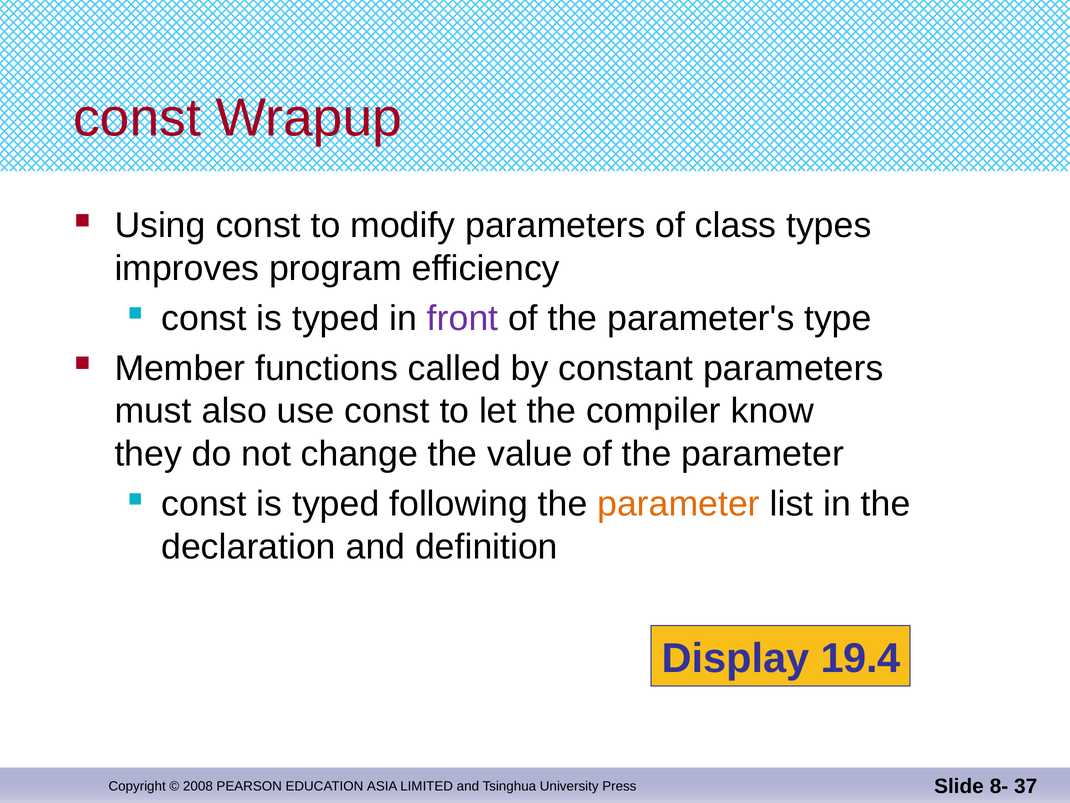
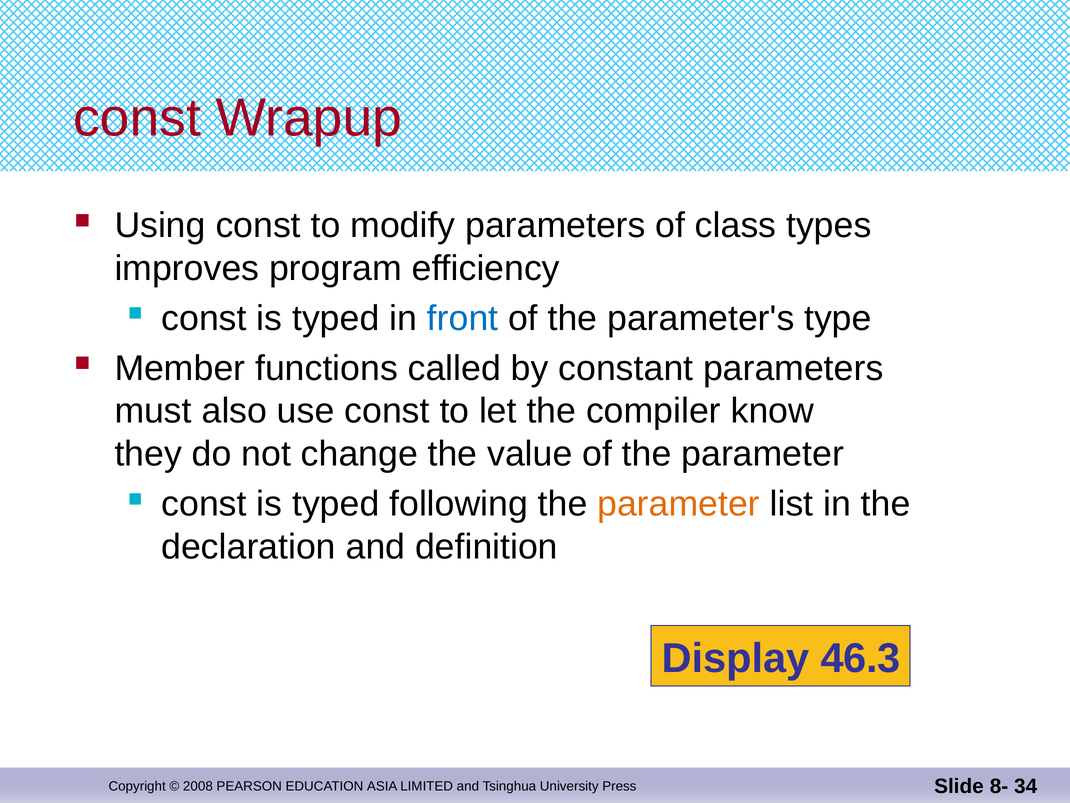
front colour: purple -> blue
19.4: 19.4 -> 46.3
37: 37 -> 34
